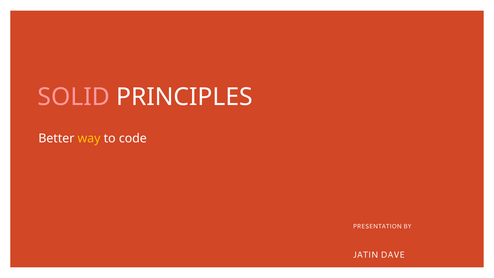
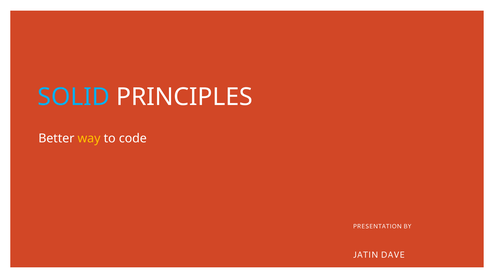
SOLID colour: pink -> light blue
